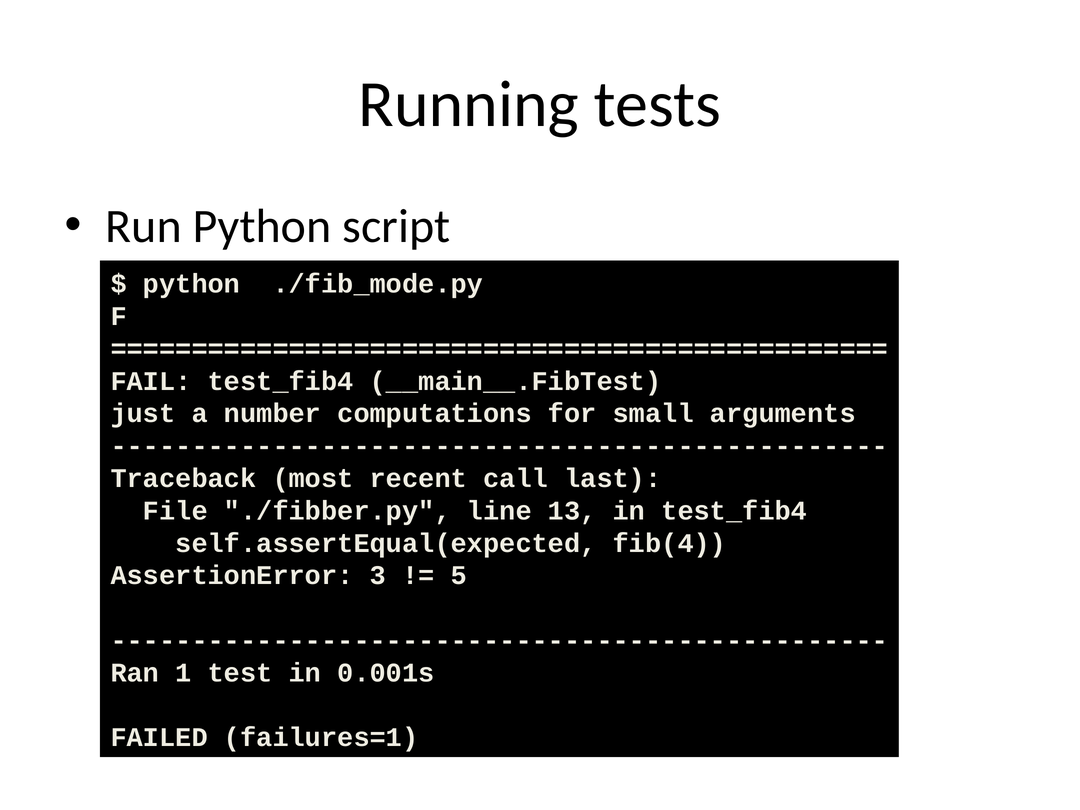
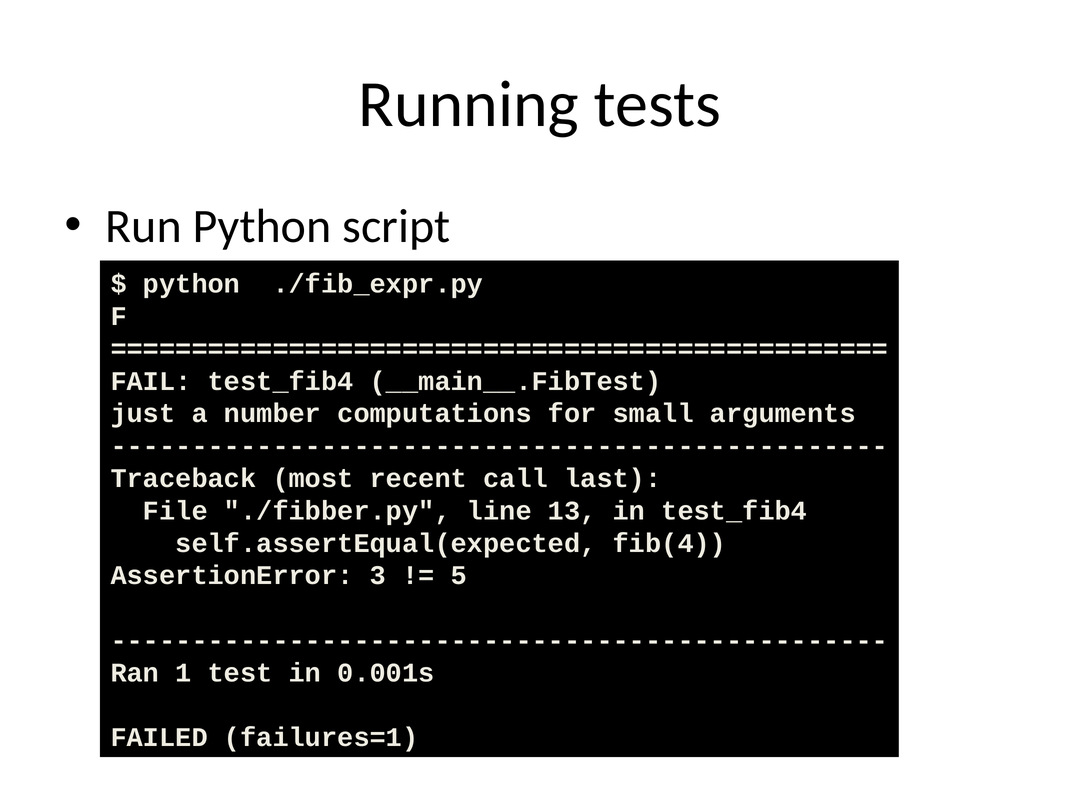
./fib_mode.py: ./fib_mode.py -> ./fib_expr.py
